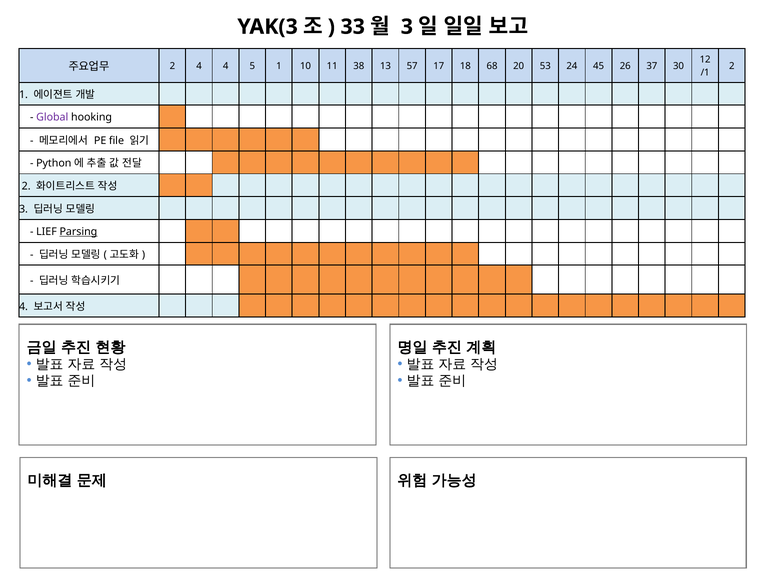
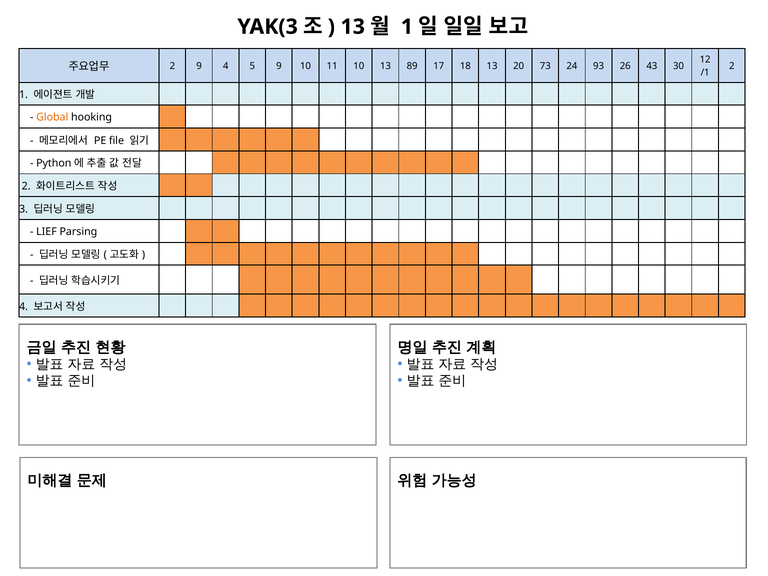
33 at (353, 27): 33 -> 13
3 at (407, 27): 3 -> 1
2 4: 4 -> 9
5 1: 1 -> 9
11 38: 38 -> 10
57: 57 -> 89
18 68: 68 -> 13
53: 53 -> 73
45: 45 -> 93
37: 37 -> 43
Global colour: purple -> orange
Parsing underline: present -> none
